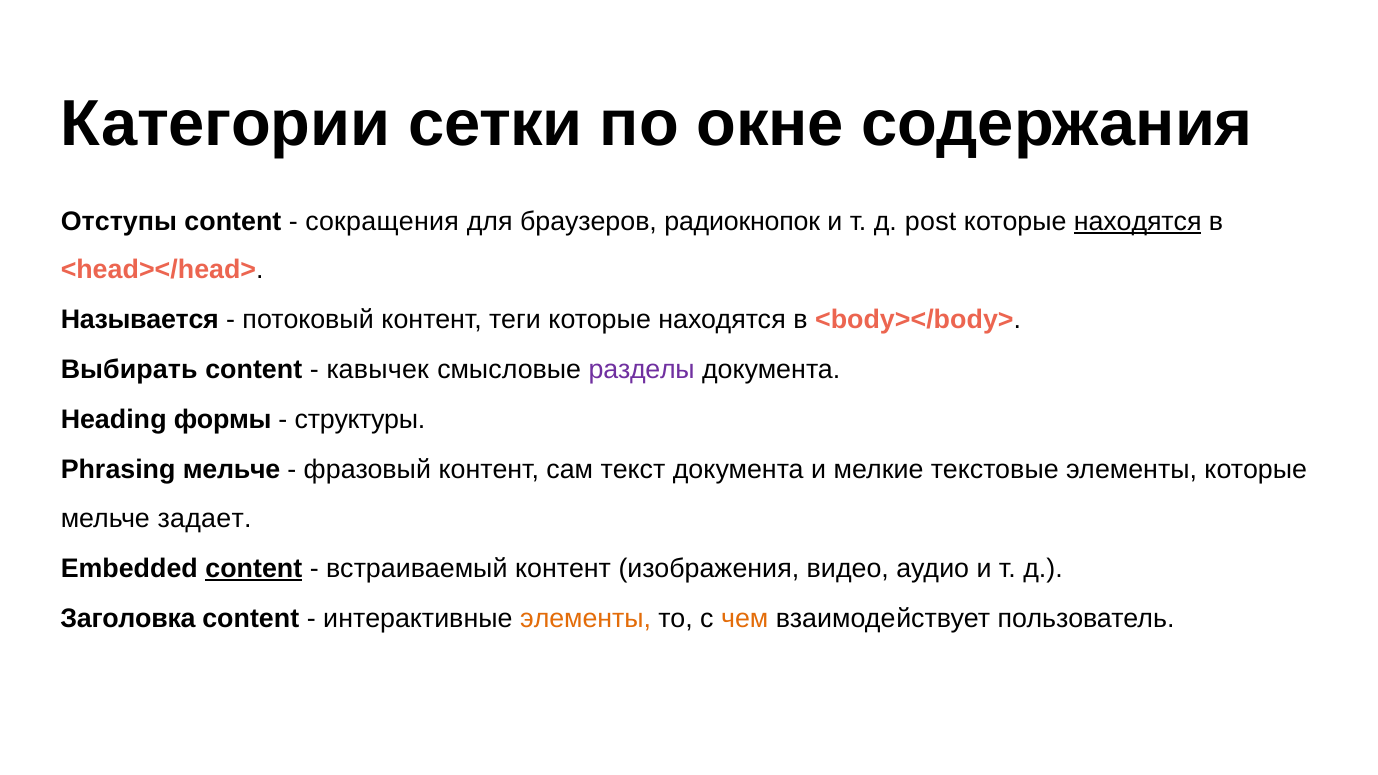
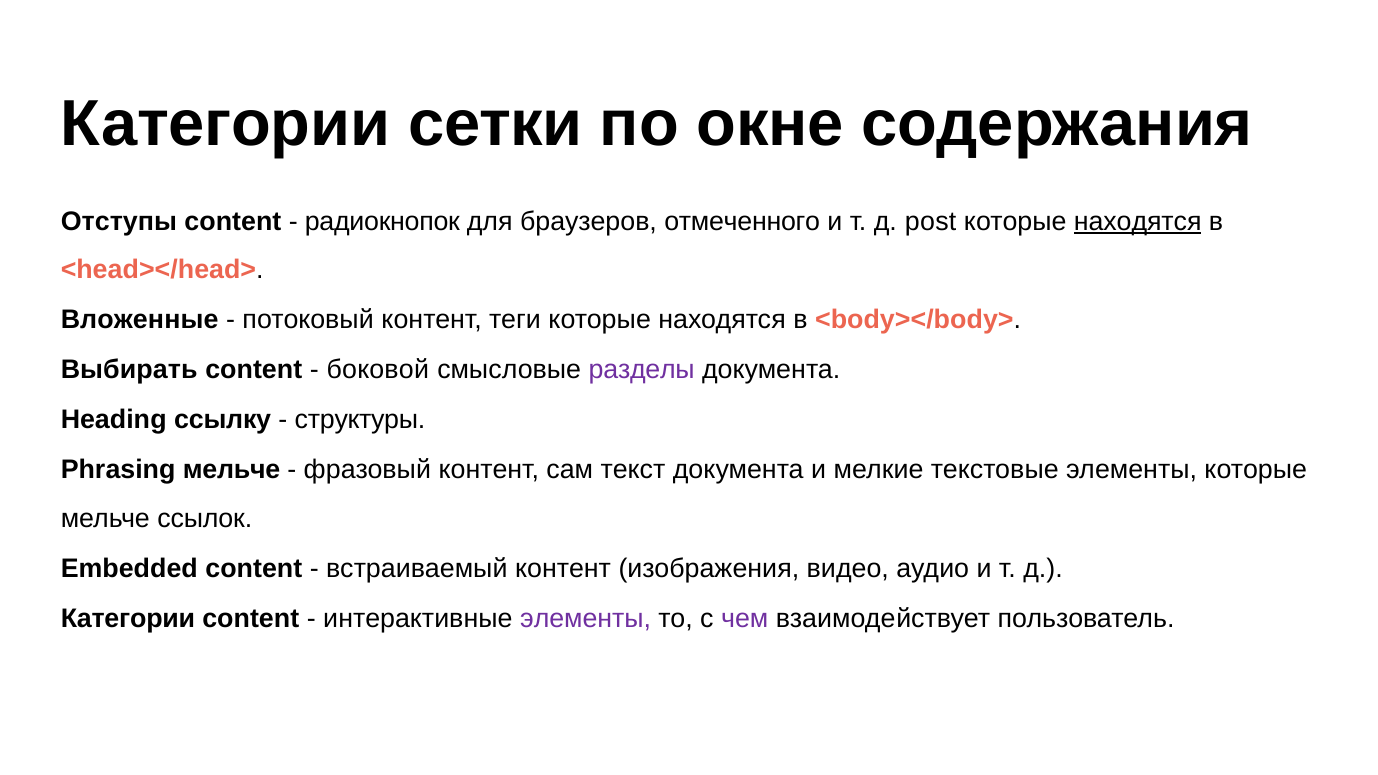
сокращения: сокращения -> радиокнопок
радиокнопок: радиокнопок -> отмеченного
Называется: Называется -> Вложенные
кавычек: кавычек -> боковой
формы: формы -> ссылку
задает: задает -> ссылок
content at (254, 569) underline: present -> none
Заголовка at (128, 619): Заголовка -> Категории
элементы at (586, 619) colour: orange -> purple
чем colour: orange -> purple
